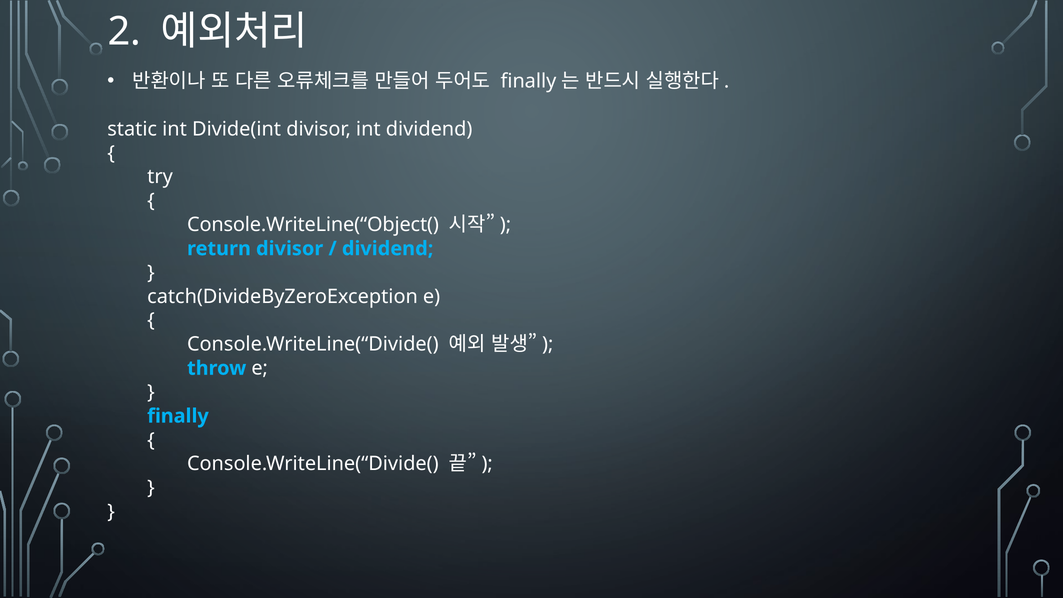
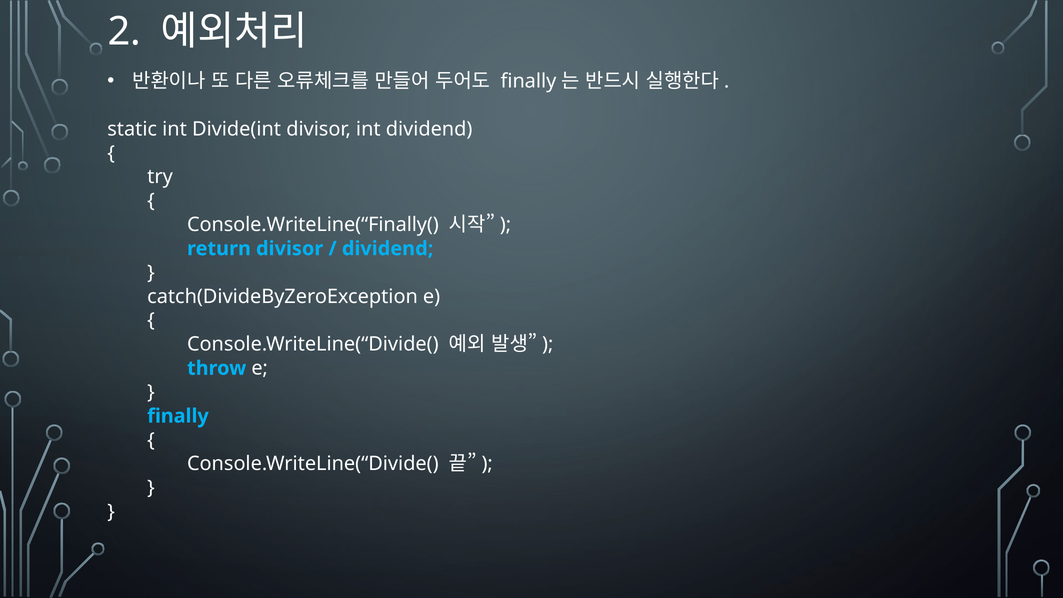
Console.WriteLine(“Object(: Console.WriteLine(“Object( -> Console.WriteLine(“Finally(
